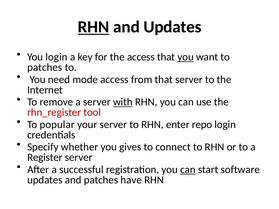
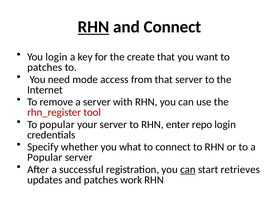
and Updates: Updates -> Connect
the access: access -> create
you at (186, 57) underline: present -> none
with underline: present -> none
gives: gives -> what
Register at (45, 158): Register -> Popular
software: software -> retrieves
have: have -> work
